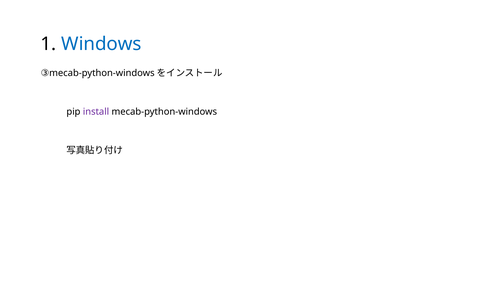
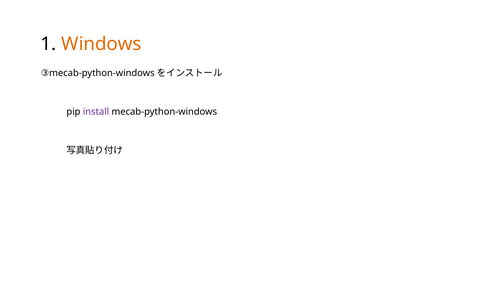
Windows colour: blue -> orange
